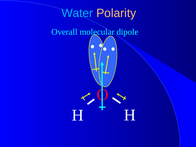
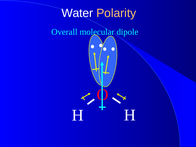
Water colour: light blue -> white
